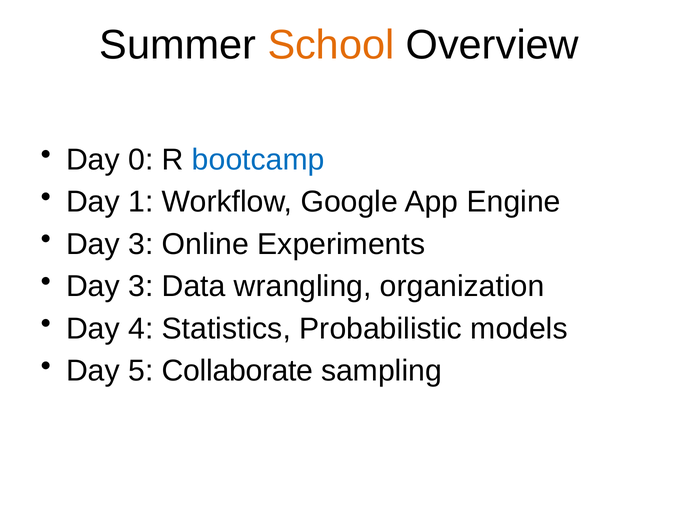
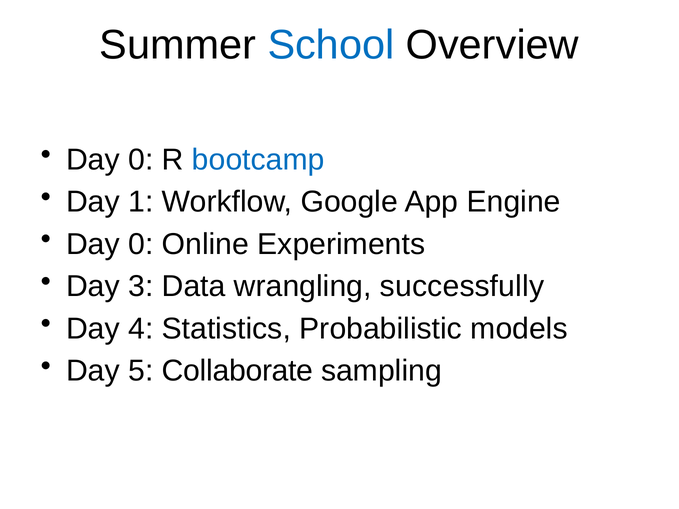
School colour: orange -> blue
3 at (141, 244): 3 -> 0
organization: organization -> successfully
